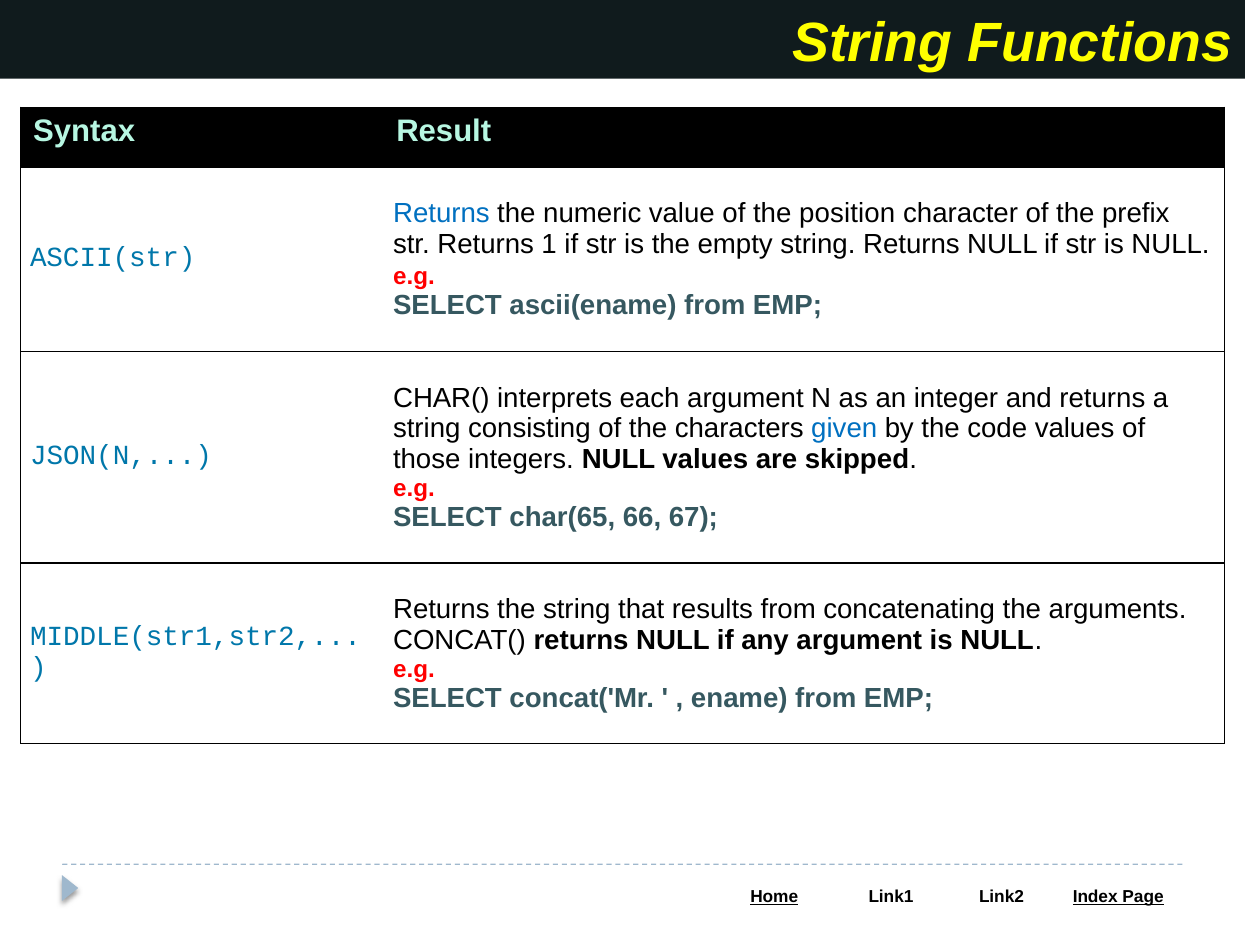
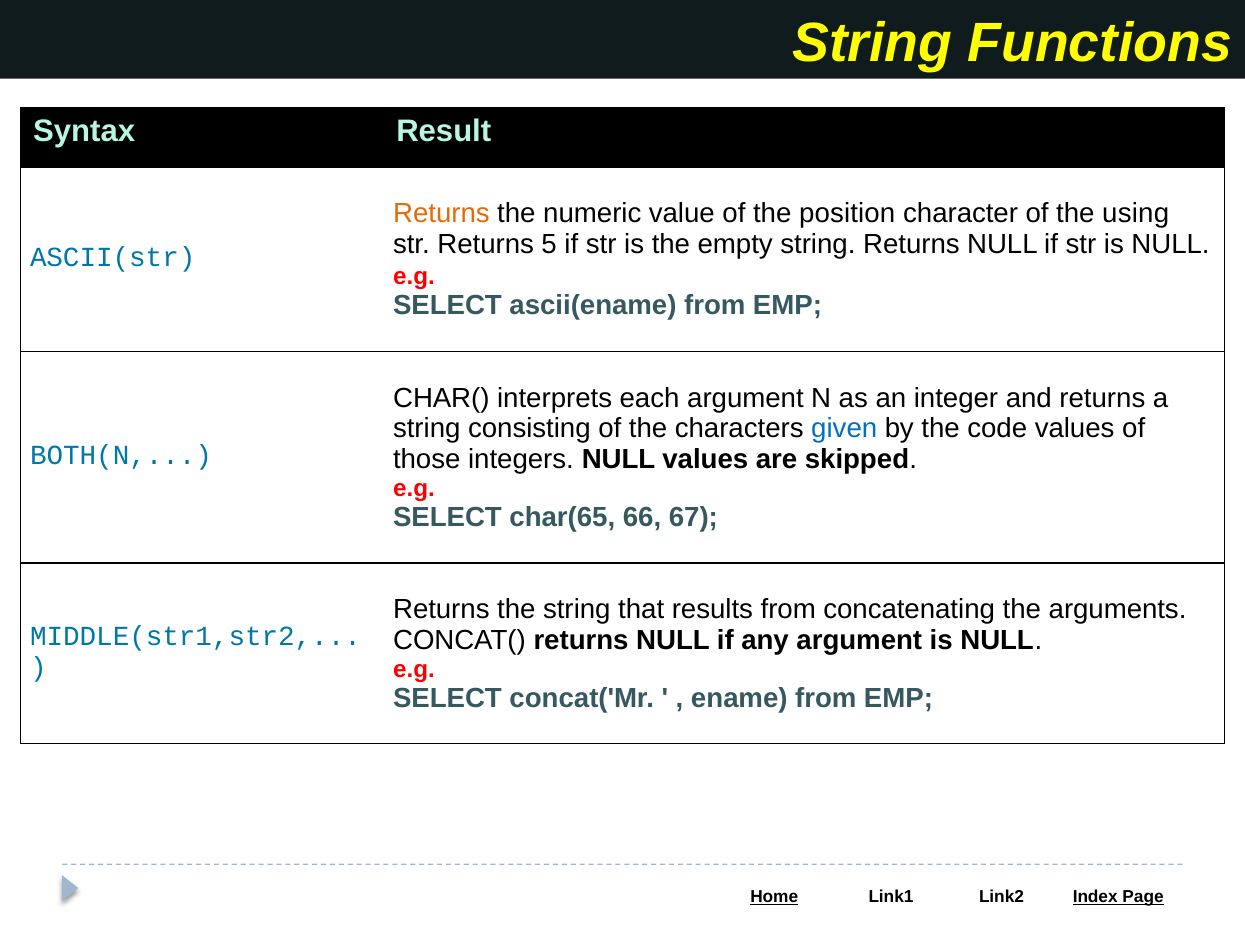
Returns at (441, 214) colour: blue -> orange
prefix: prefix -> using
1: 1 -> 5
JSON(N: JSON(N -> BOTH(N
